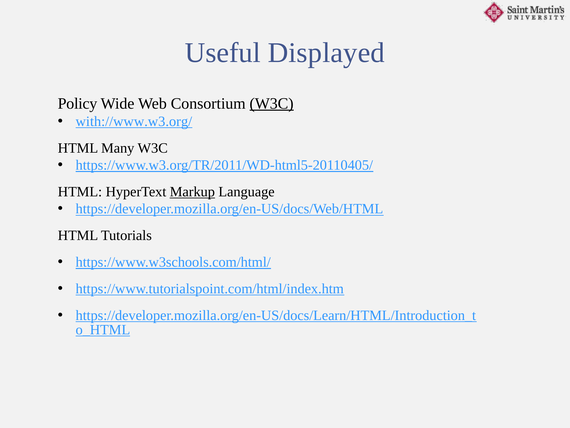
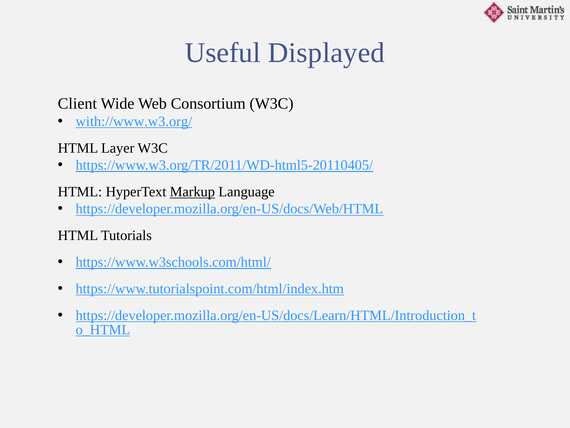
Policy: Policy -> Client
W3C at (272, 103) underline: present -> none
Many: Many -> Layer
